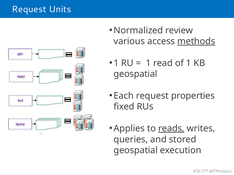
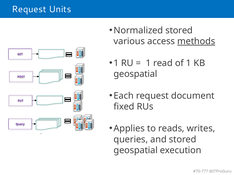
Normalized review: review -> stored
properties: properties -> document
reads underline: present -> none
